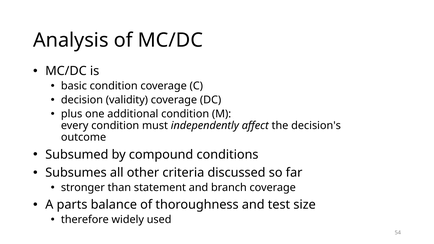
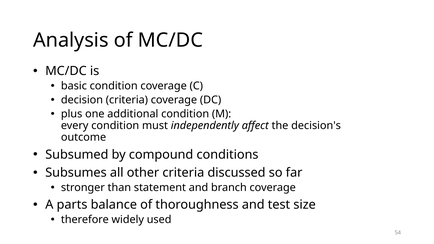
decision validity: validity -> criteria
